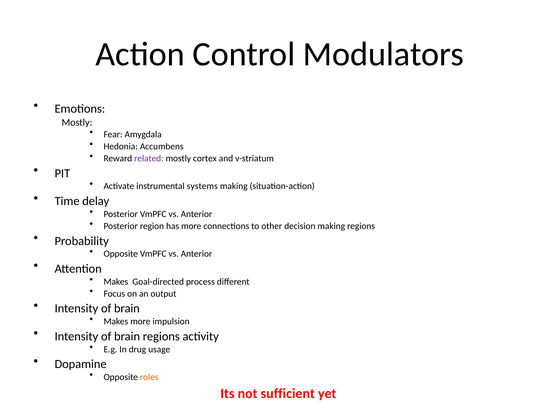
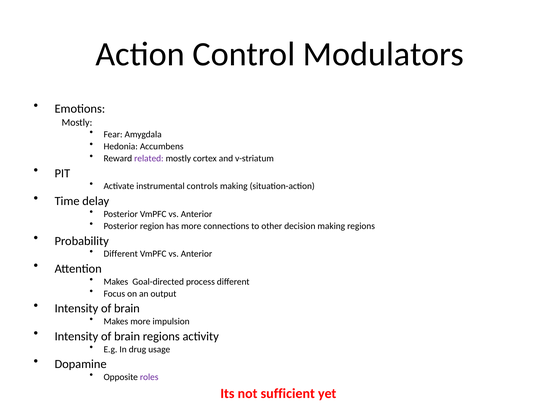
systems: systems -> controls
Opposite at (121, 254): Opposite -> Different
roles colour: orange -> purple
